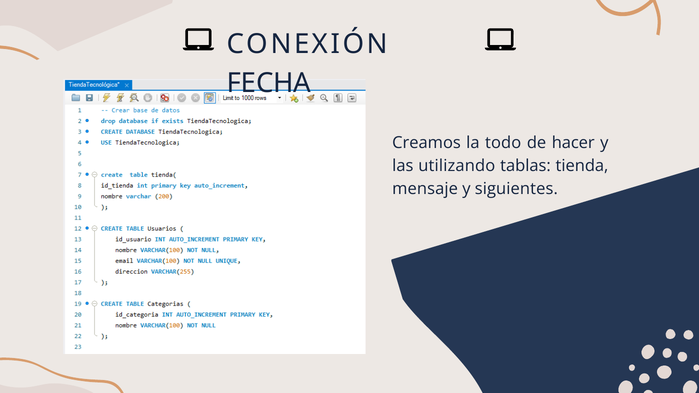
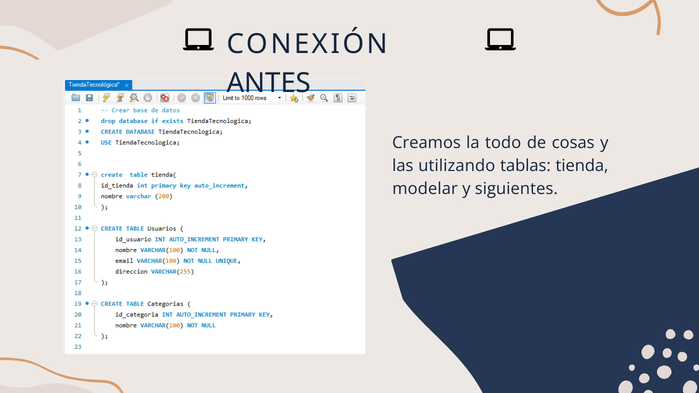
FECHA: FECHA -> ANTES
hacer: hacer -> cosas
mensaje: mensaje -> modelar
